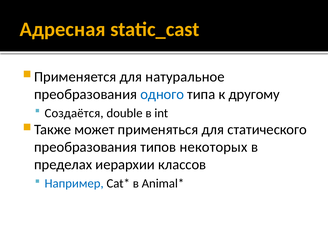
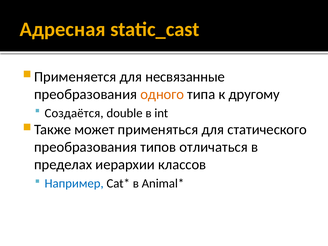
натуральное: натуральное -> несвязанные
одного colour: blue -> orange
некоторых: некоторых -> отличаться
